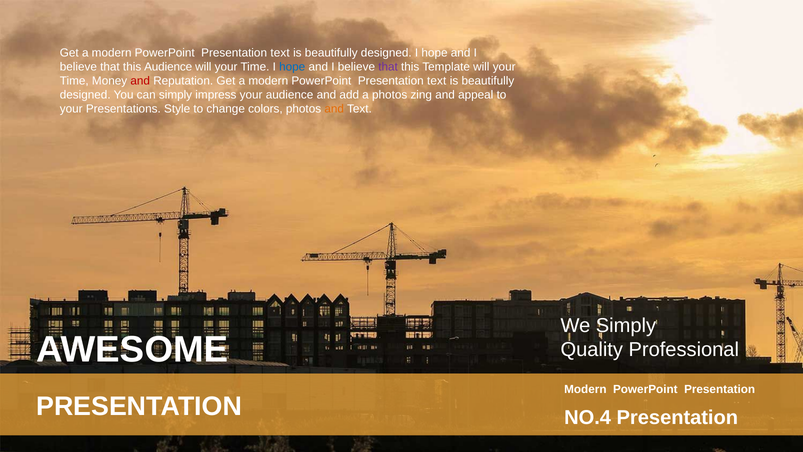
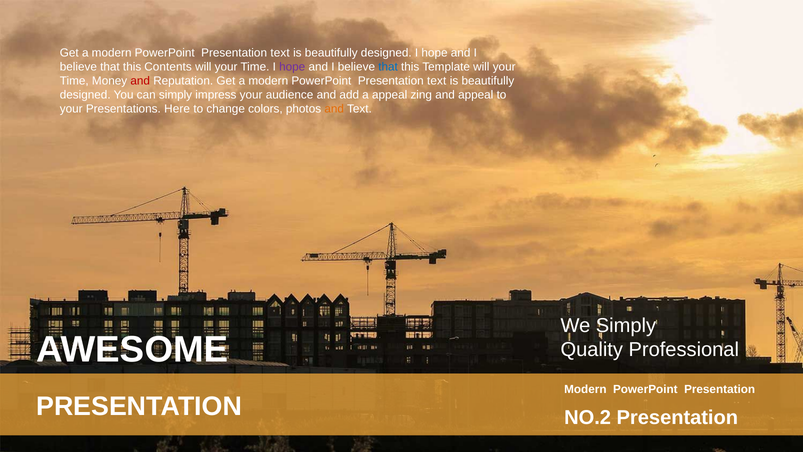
this Audience: Audience -> Contents
hope at (292, 67) colour: blue -> purple
that at (388, 67) colour: purple -> blue
a photos: photos -> appeal
Style: Style -> Here
NO.4: NO.4 -> NO.2
